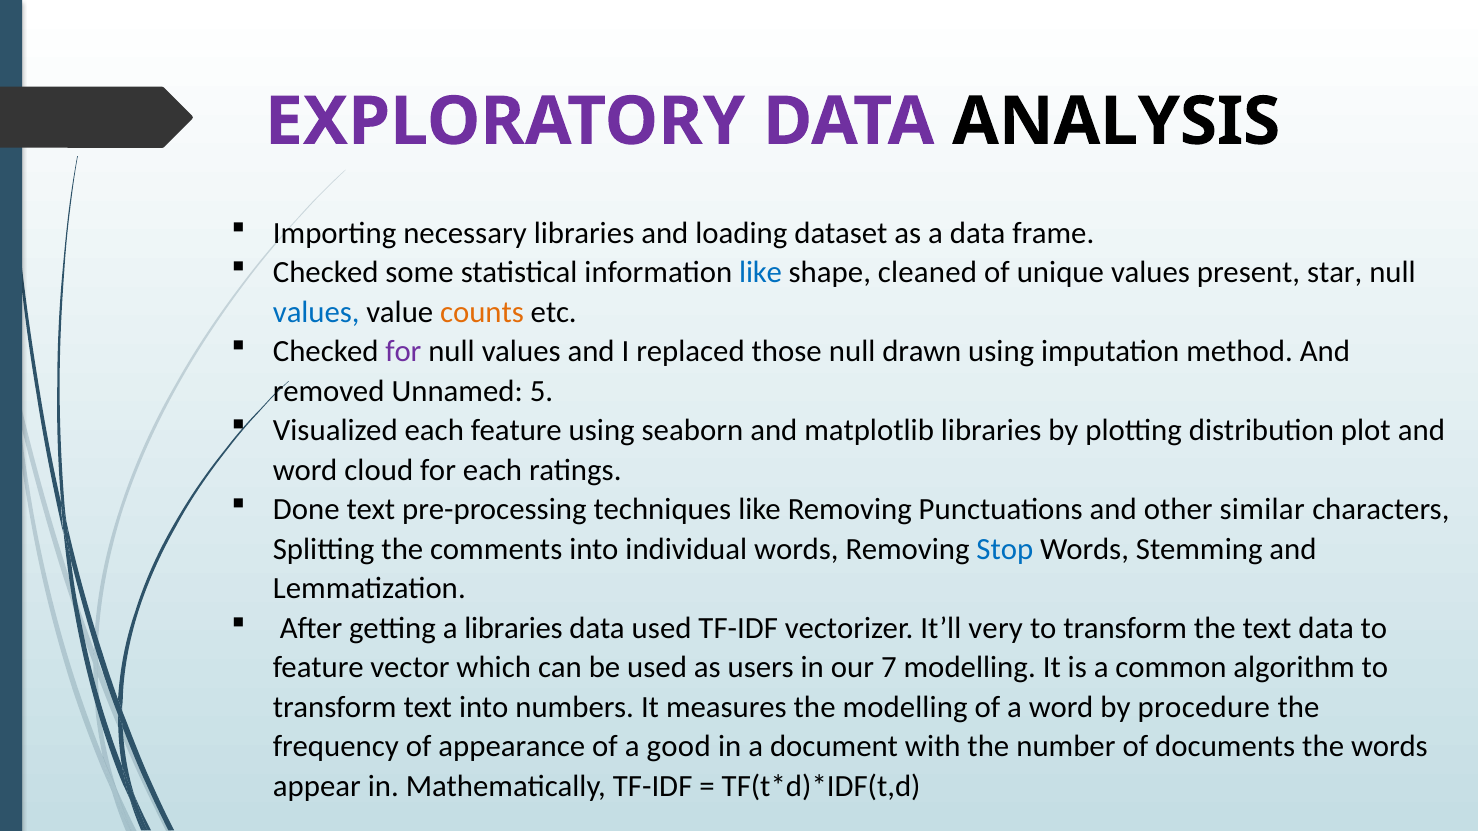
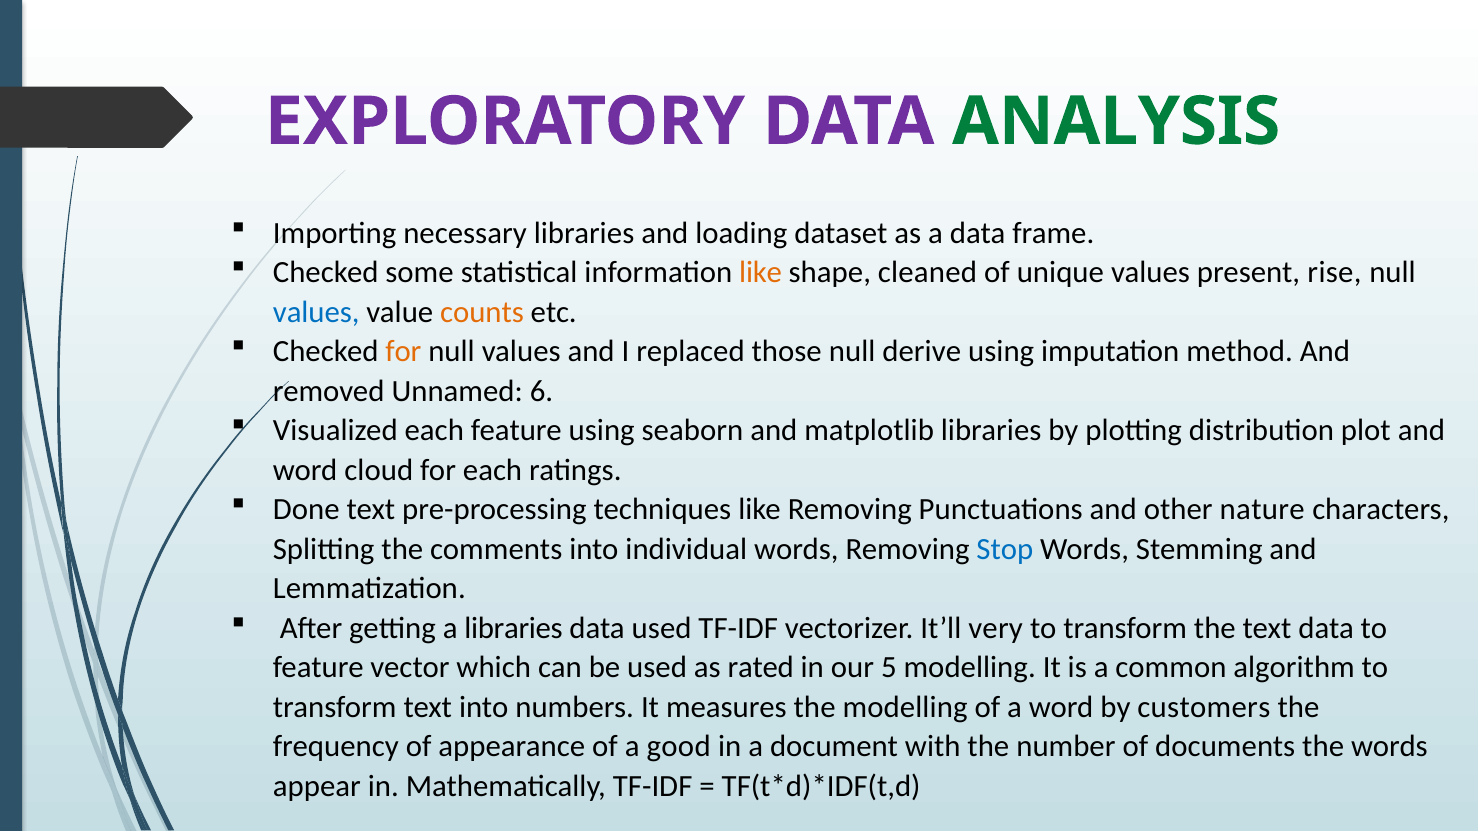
ANALYSIS colour: black -> green
like at (761, 273) colour: blue -> orange
star: star -> rise
for at (403, 352) colour: purple -> orange
drawn: drawn -> derive
5: 5 -> 6
similar: similar -> nature
users: users -> rated
7: 7 -> 5
procedure: procedure -> customers
